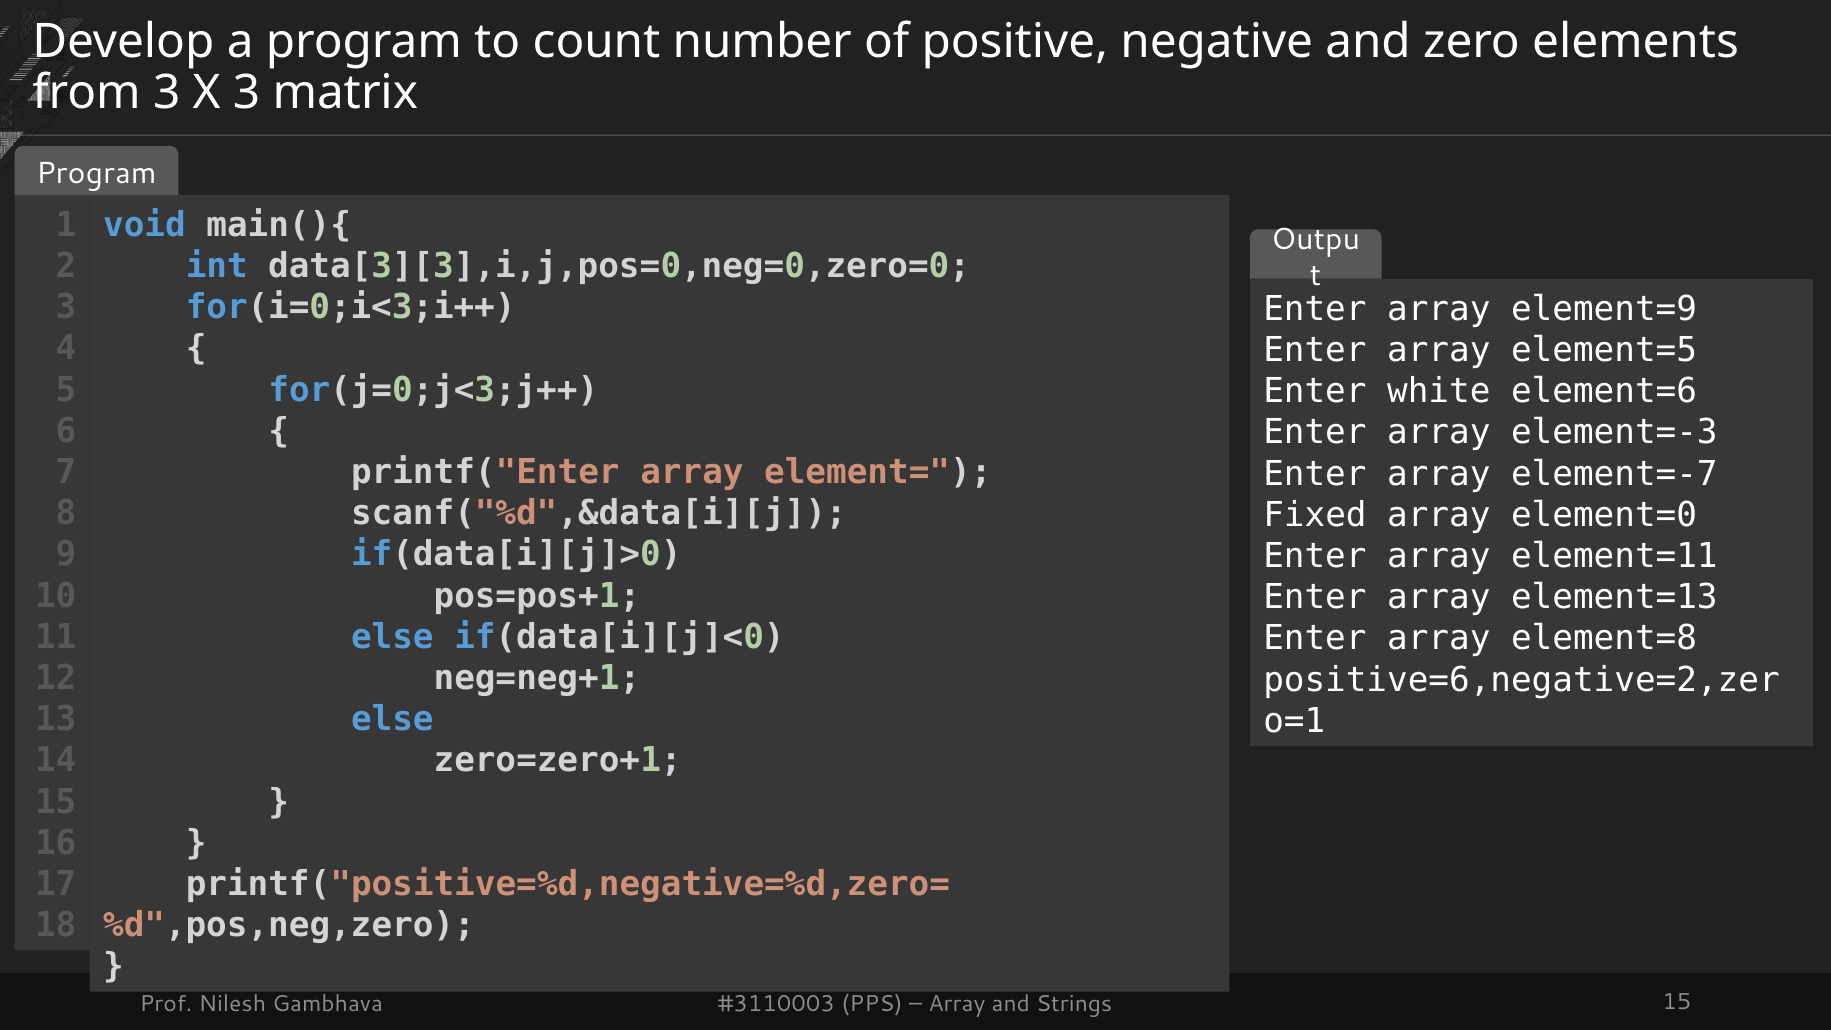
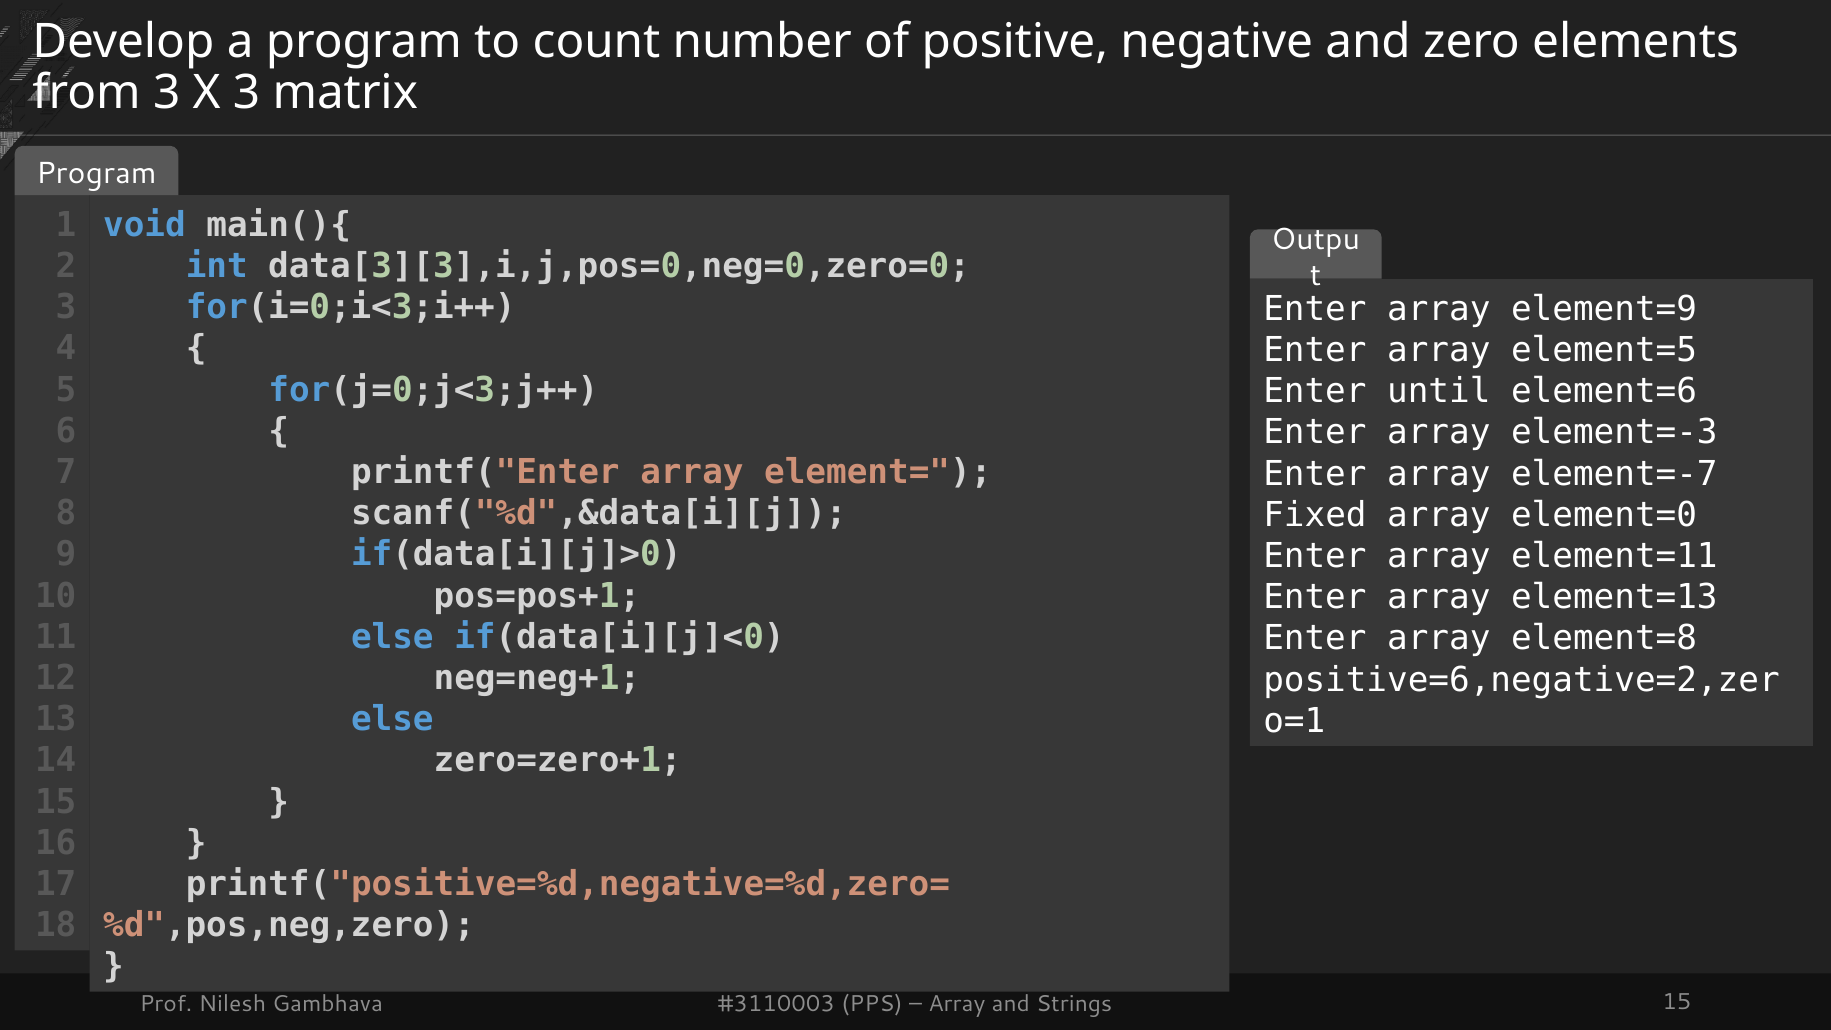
white: white -> until
